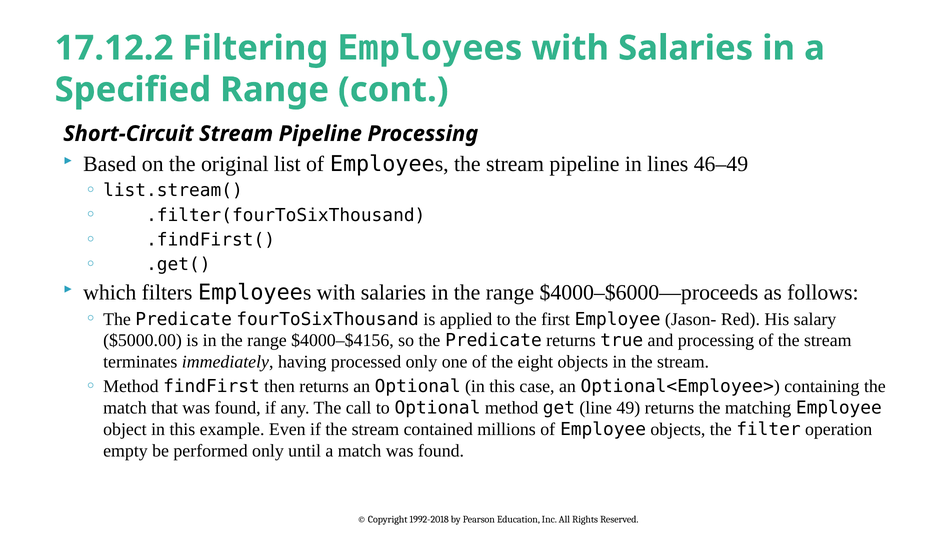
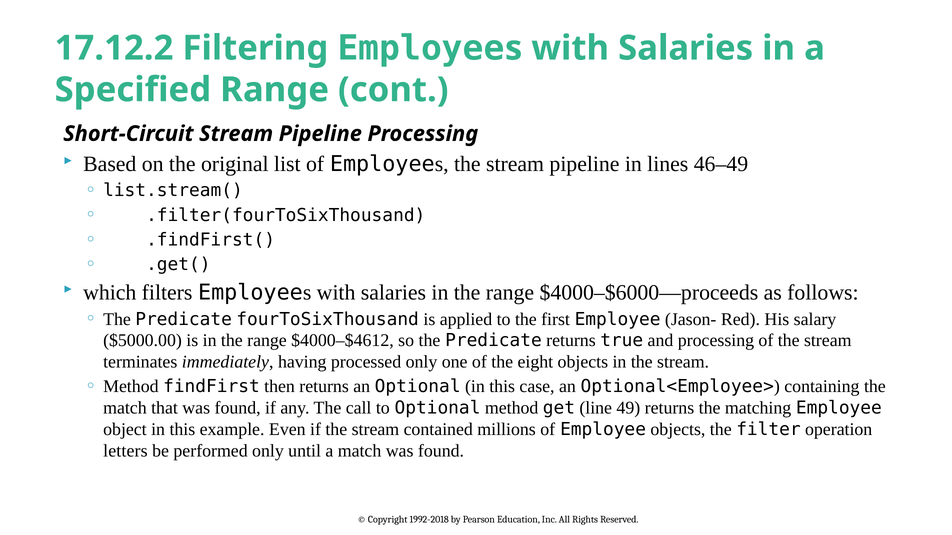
$4000–$4156: $4000–$4156 -> $4000–$4612
empty: empty -> letters
